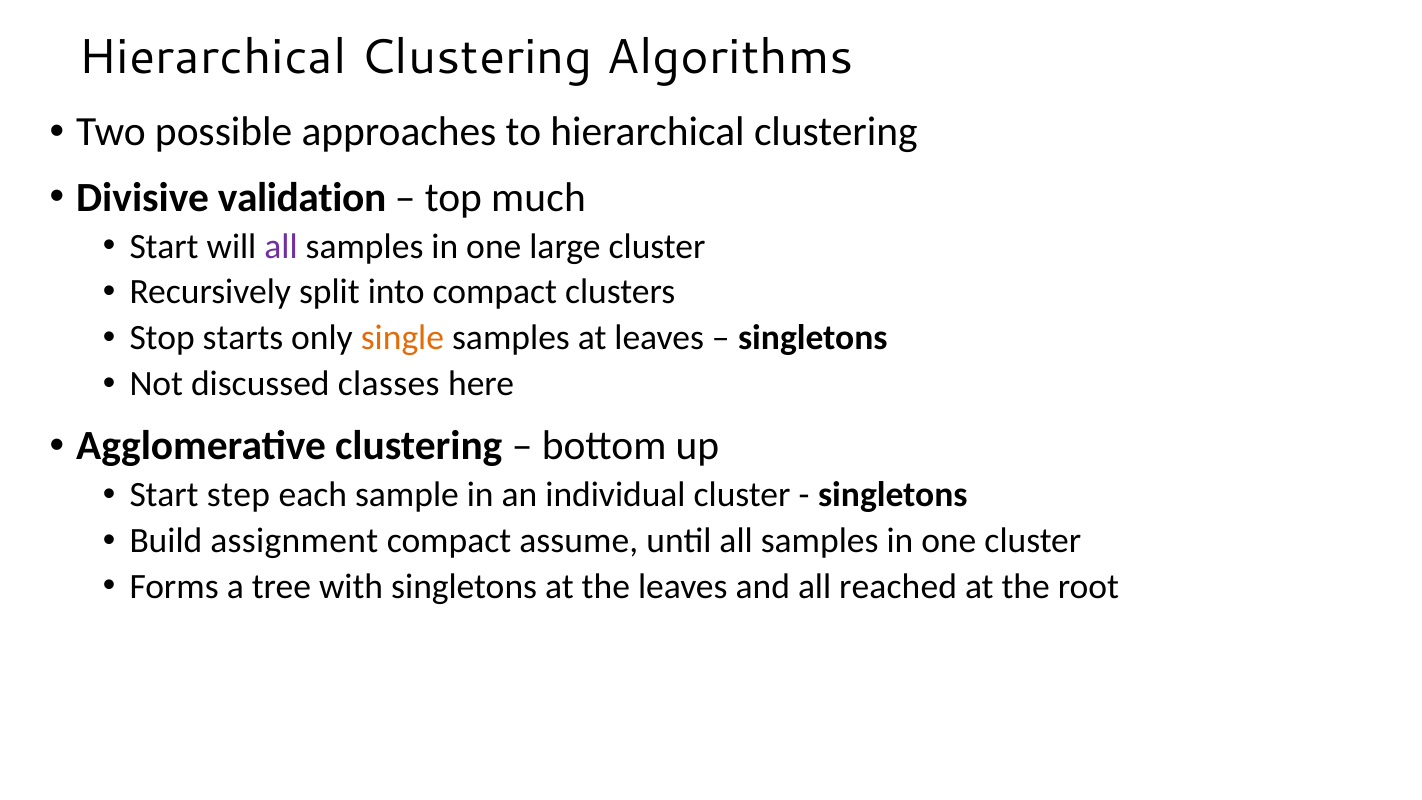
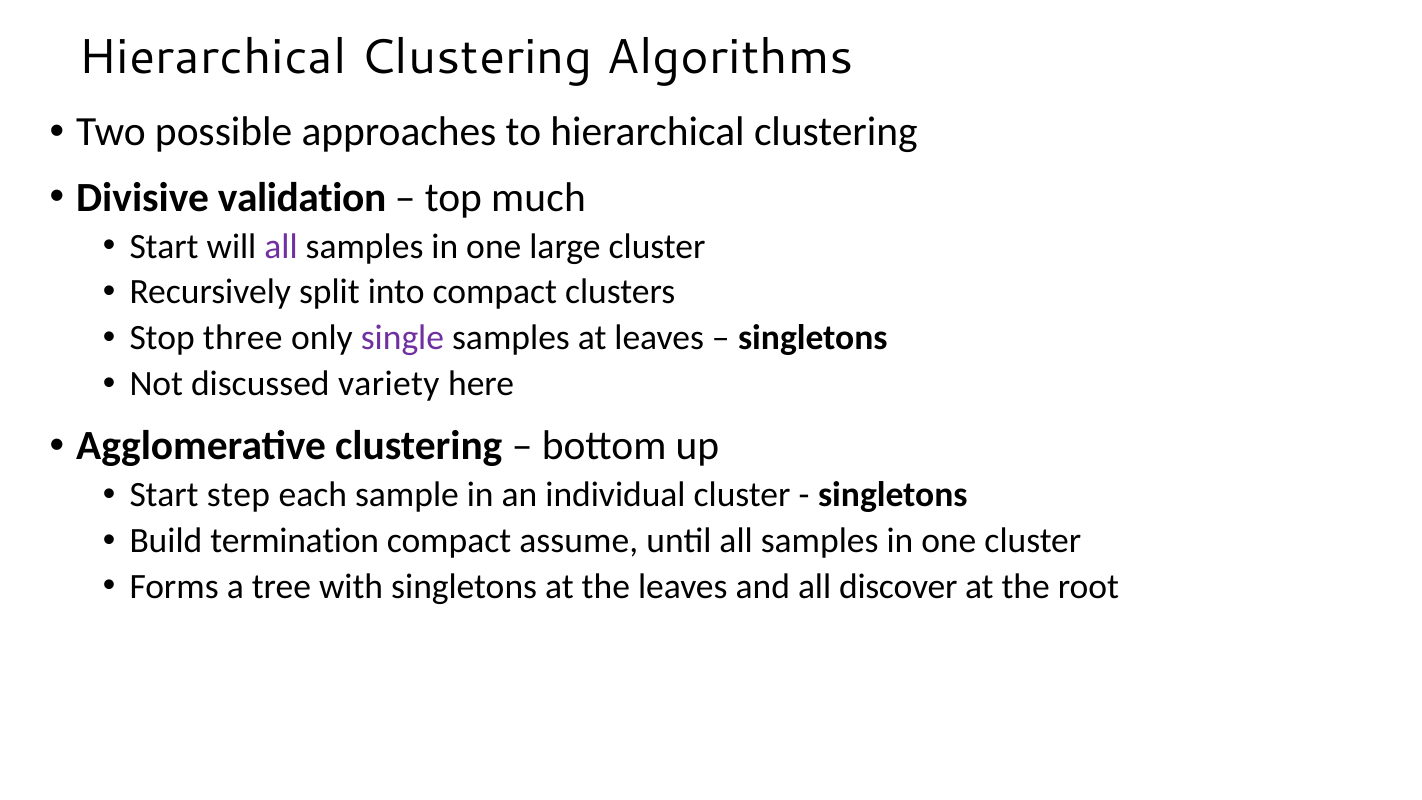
starts: starts -> three
single colour: orange -> purple
classes: classes -> variety
assignment: assignment -> termination
reached: reached -> discover
